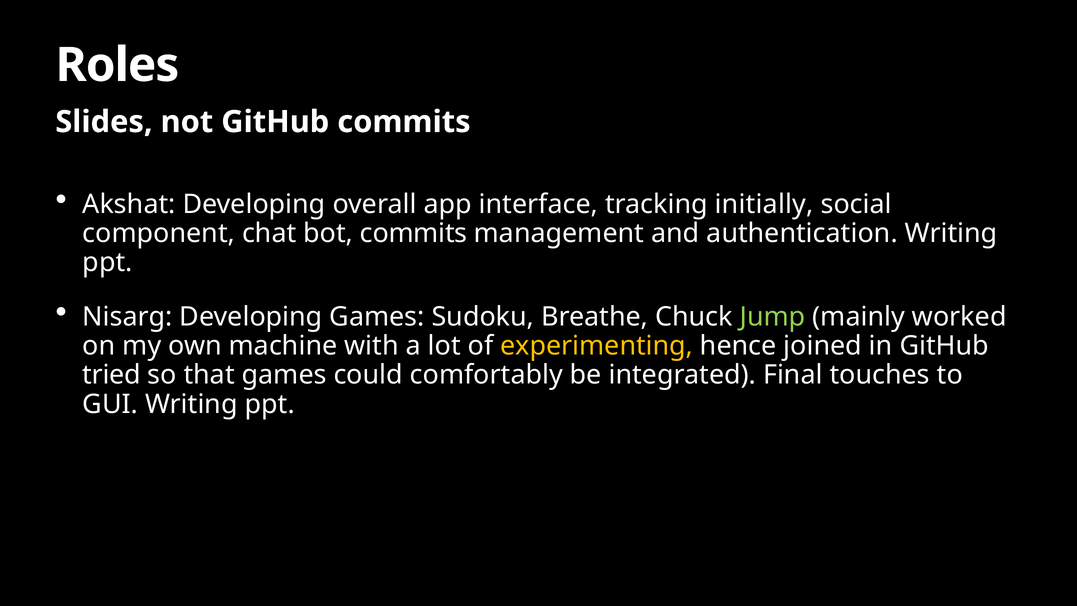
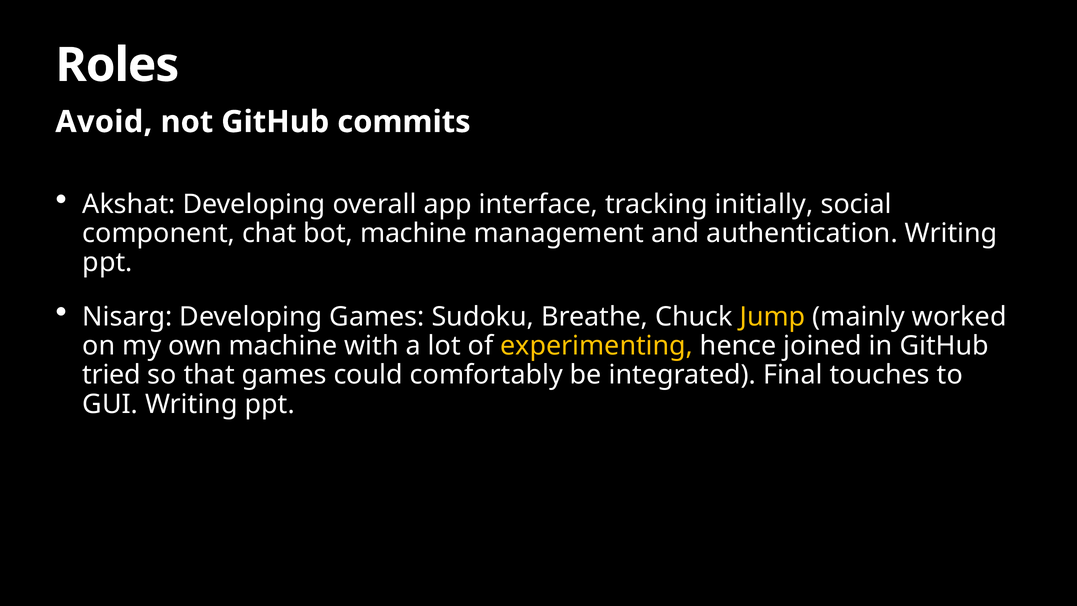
Slides: Slides -> Avoid
bot commits: commits -> machine
Jump colour: light green -> yellow
